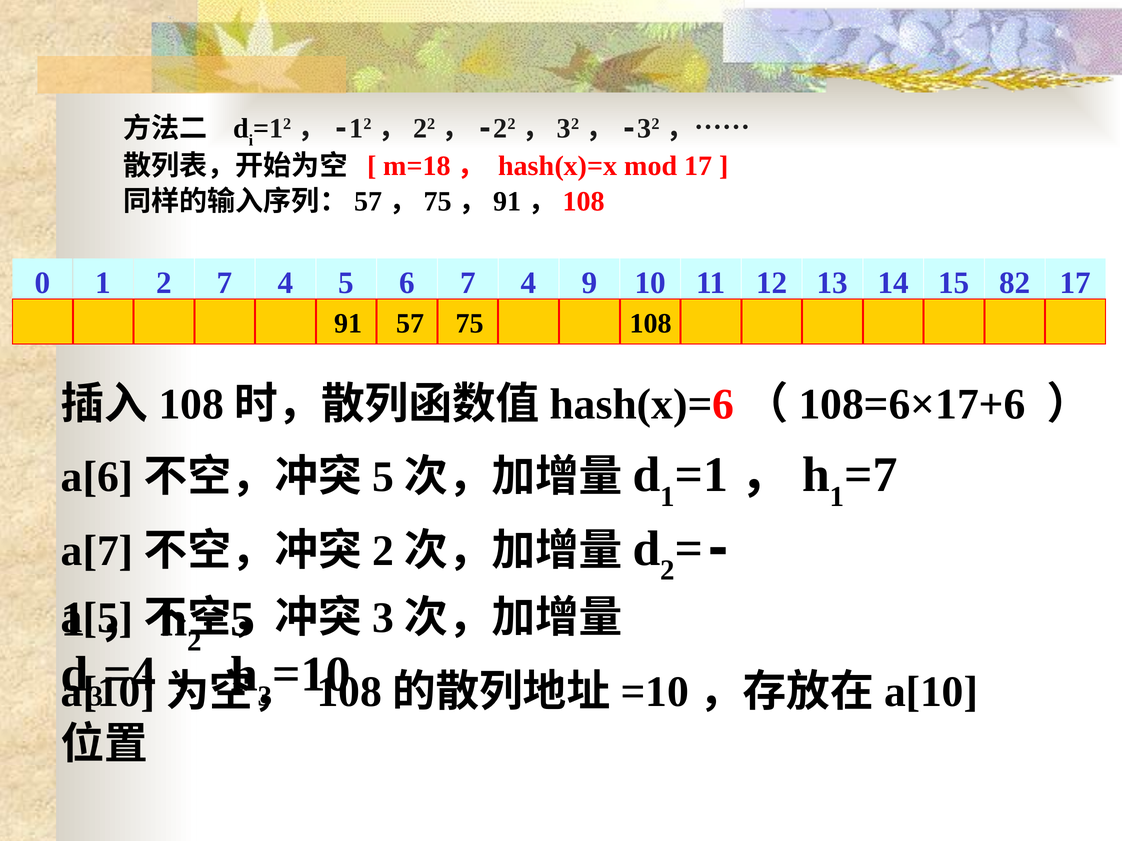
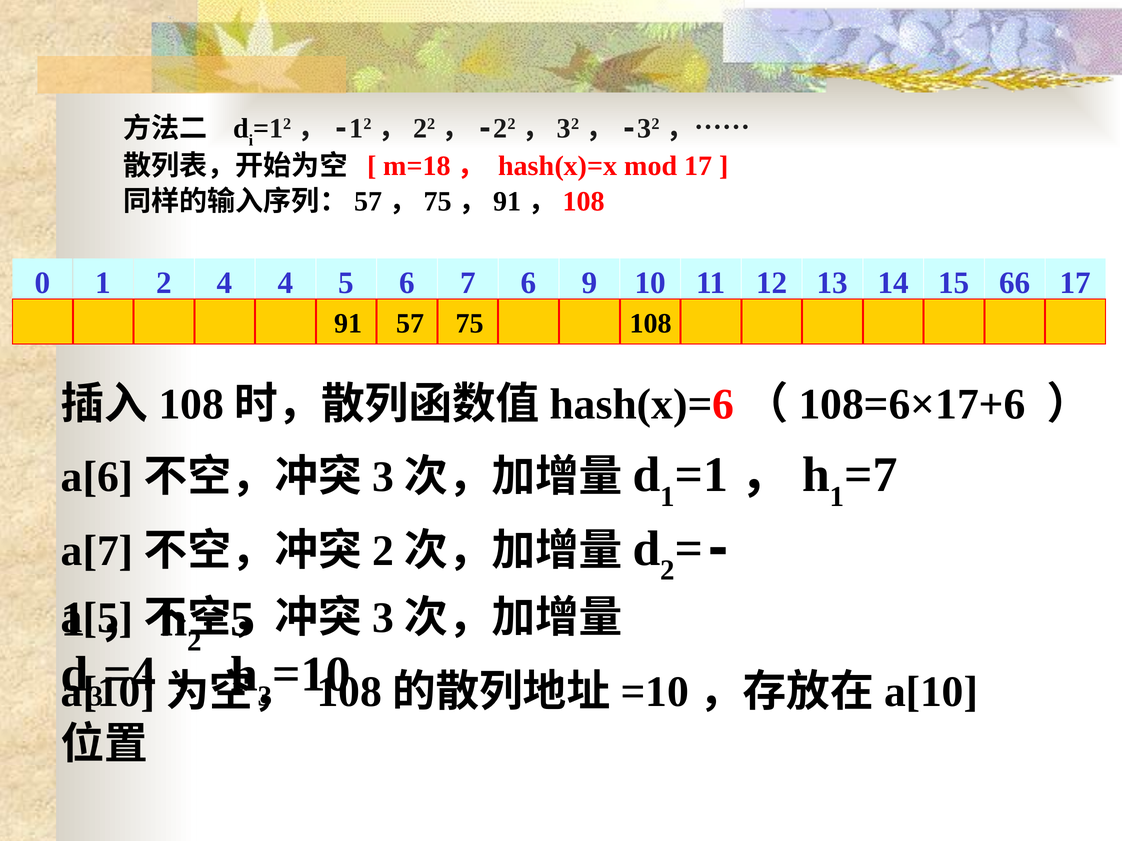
2 7: 7 -> 4
6 7 4: 4 -> 6
82: 82 -> 66
5 at (383, 477): 5 -> 3
